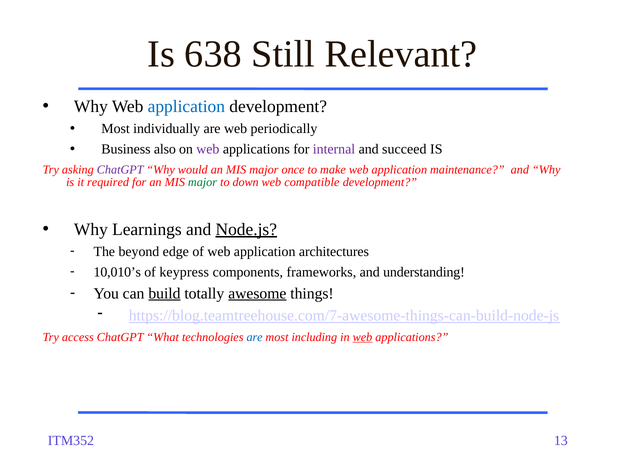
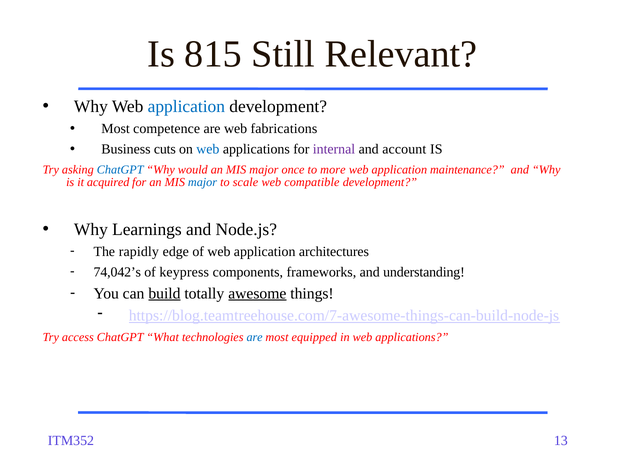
638: 638 -> 815
individually: individually -> competence
periodically: periodically -> fabrications
also: also -> cuts
web at (208, 149) colour: purple -> blue
succeed: succeed -> account
ChatGPT at (120, 169) colour: purple -> blue
make: make -> more
required: required -> acquired
major at (203, 182) colour: green -> blue
down: down -> scale
Node.js underline: present -> none
beyond: beyond -> rapidly
10,010’s: 10,010’s -> 74,042’s
including: including -> equipped
web at (362, 337) underline: present -> none
